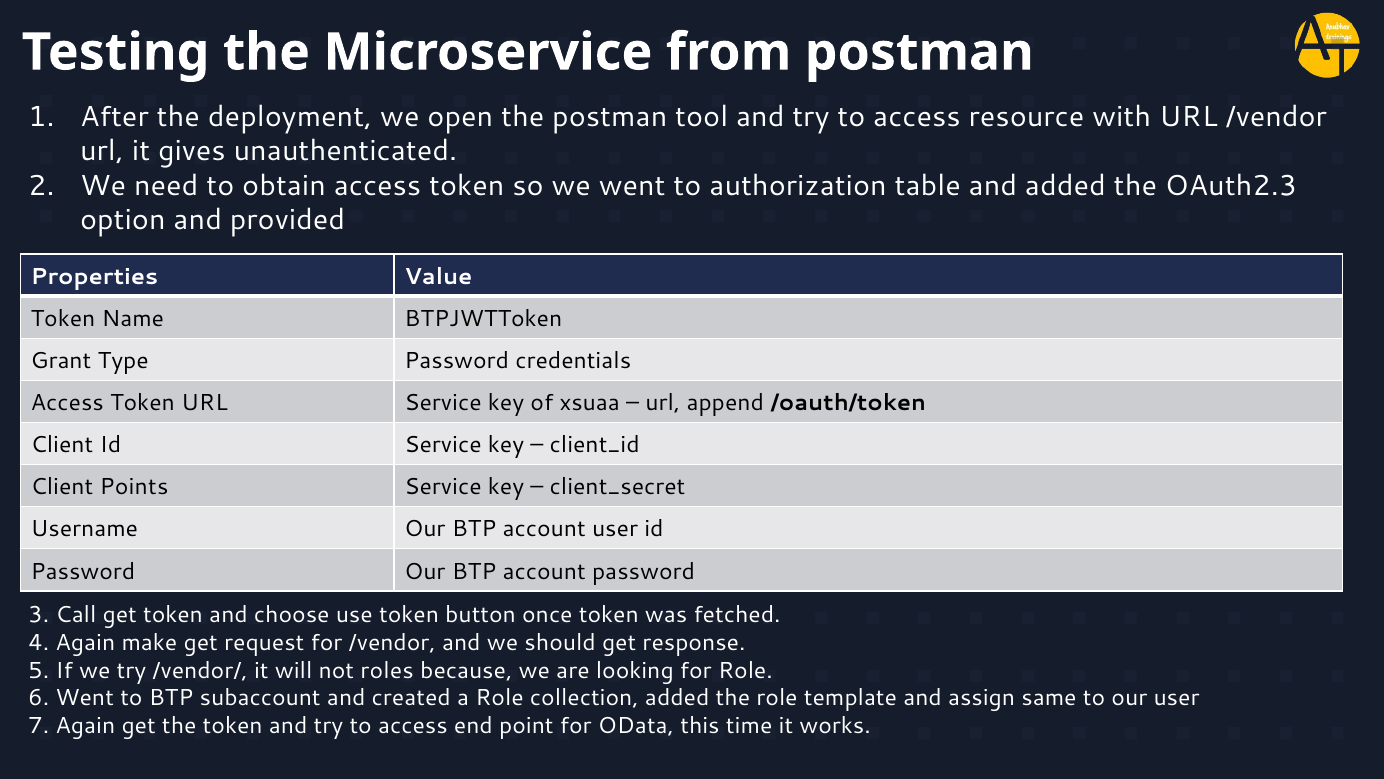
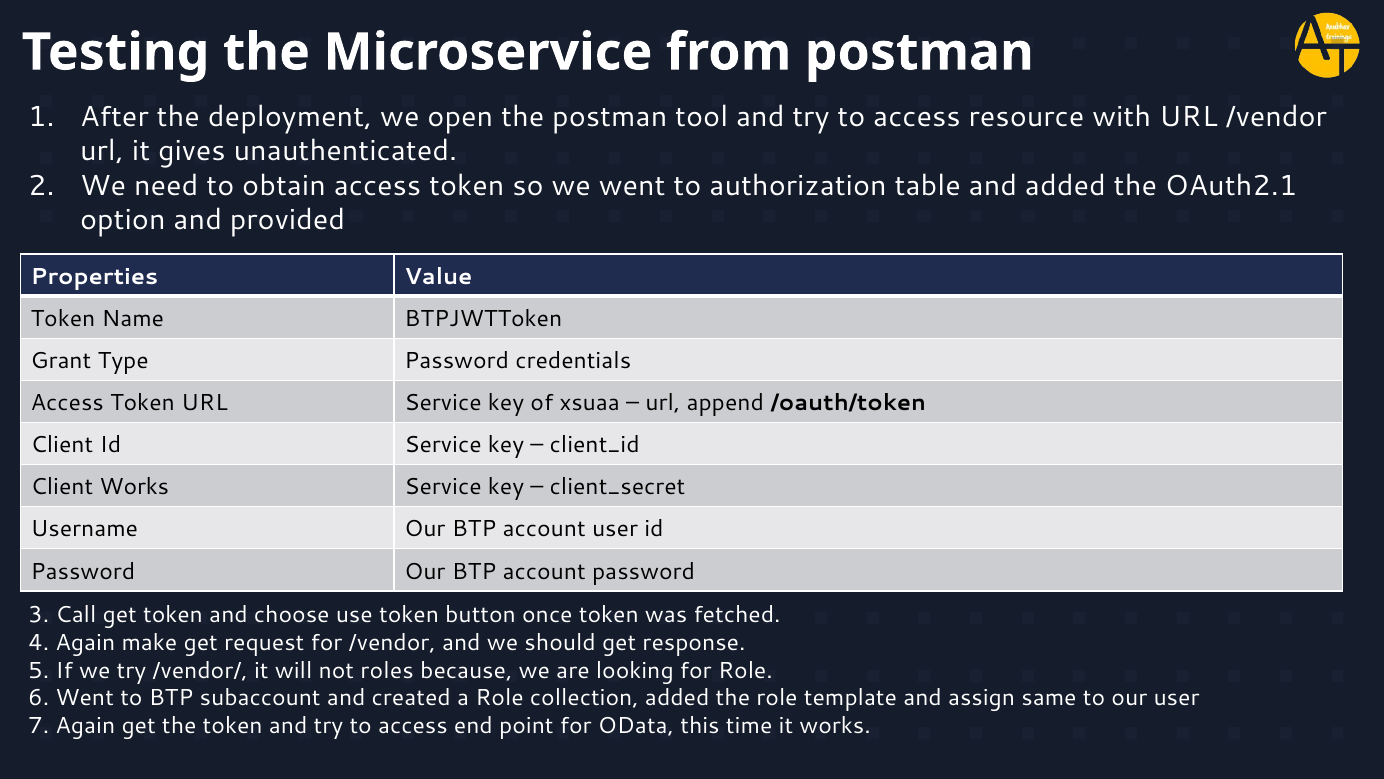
OAuth2.3: OAuth2.3 -> OAuth2.1
Client Points: Points -> Works
